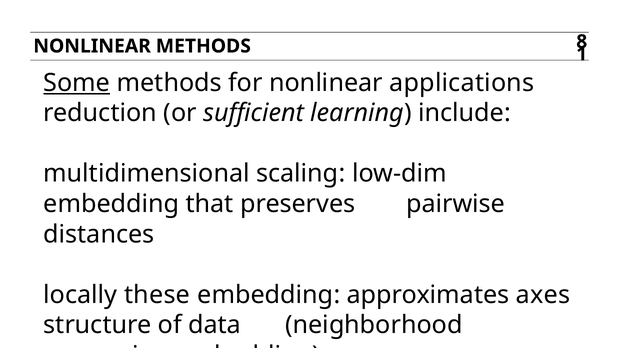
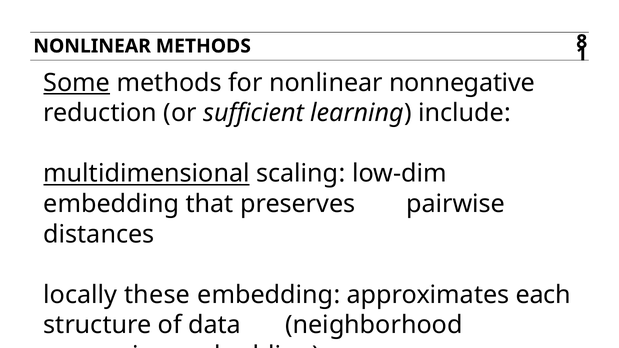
applications: applications -> nonnegative
multidimensional underline: none -> present
axes: axes -> each
